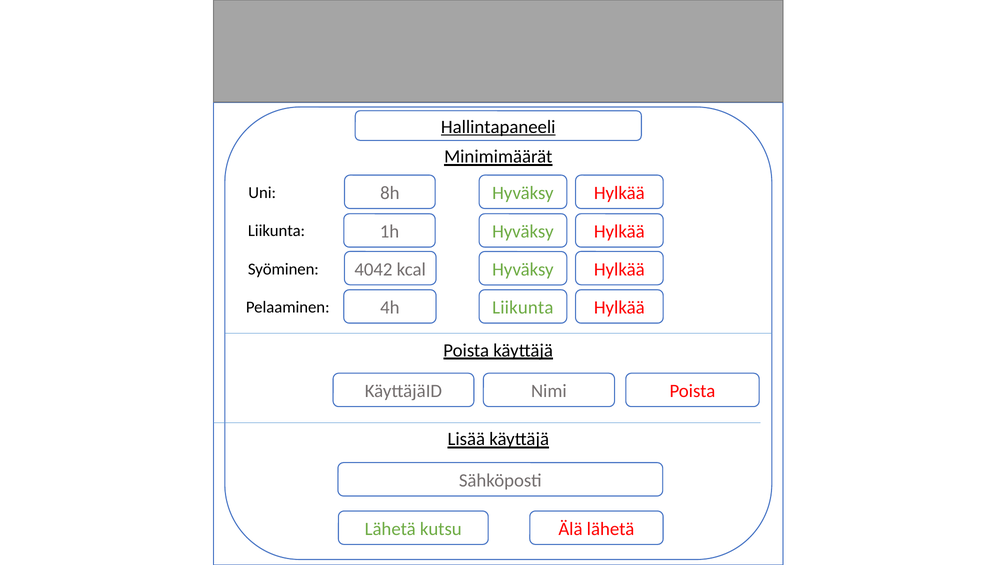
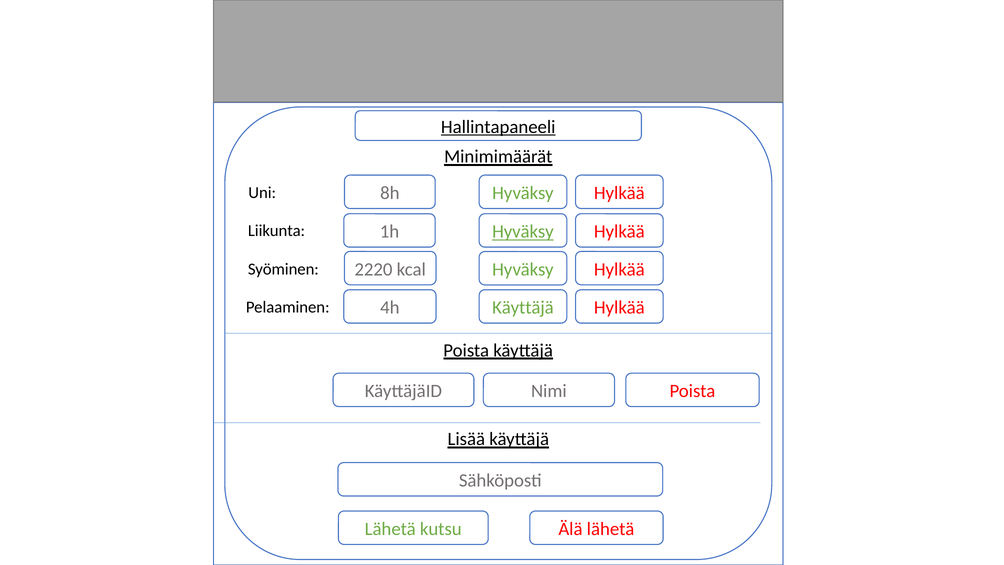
Hyväksy at (523, 232) underline: none -> present
4042: 4042 -> 2220
Liikunta at (523, 308): Liikunta -> Käyttäjä
